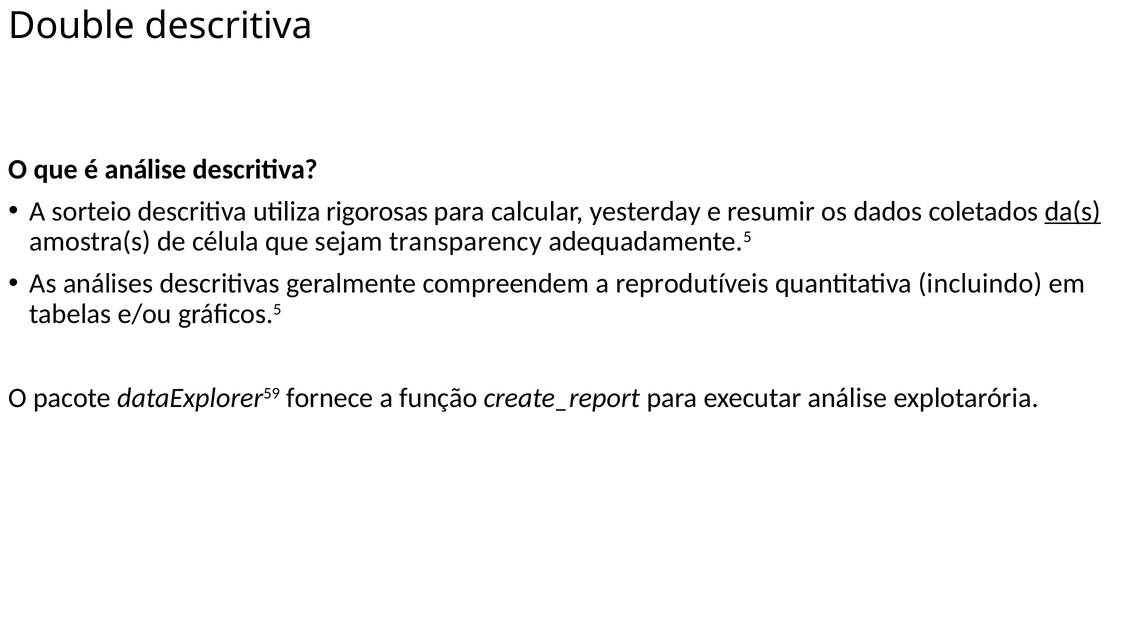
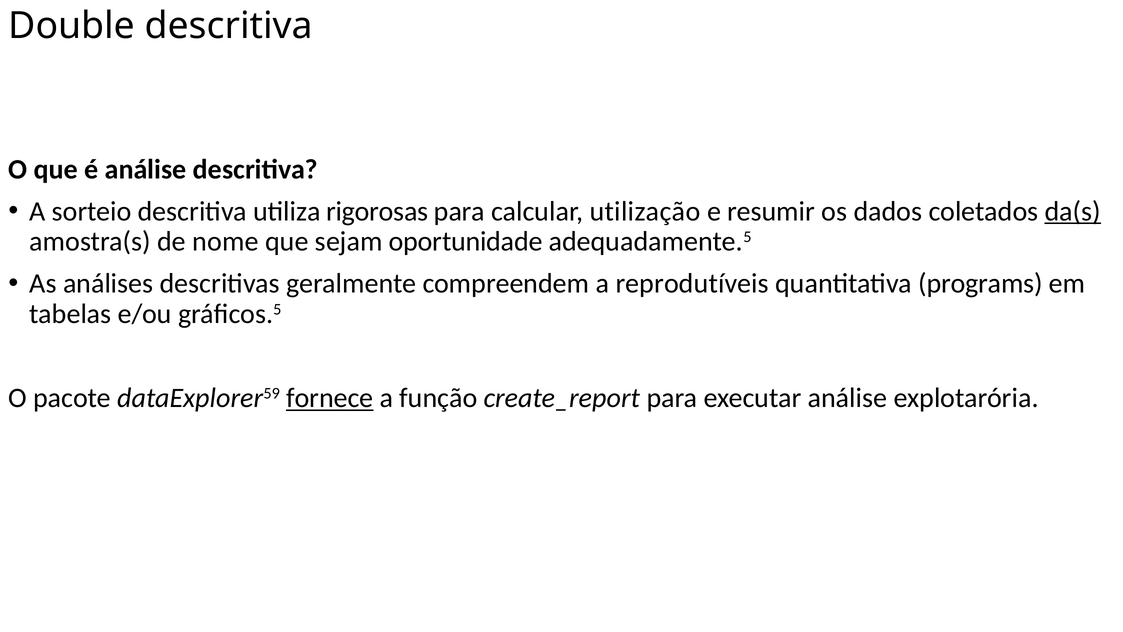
yesterday: yesterday -> utilização
célula: célula -> nome
transparency: transparency -> oportunidade
incluindo: incluindo -> programs
fornece underline: none -> present
